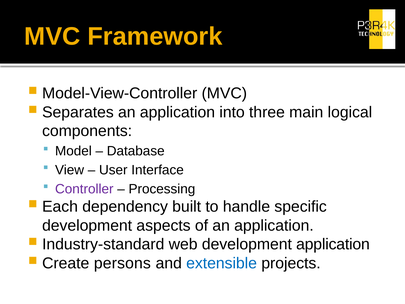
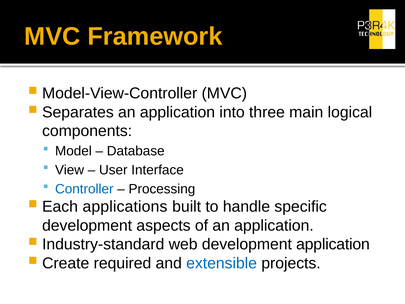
Controller colour: purple -> blue
dependency: dependency -> applications
persons: persons -> required
